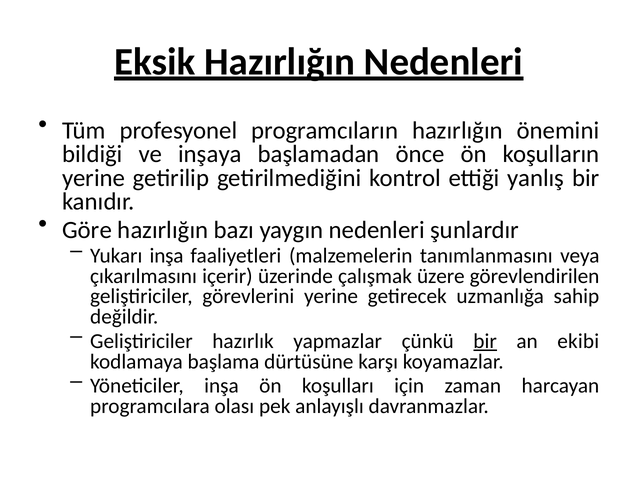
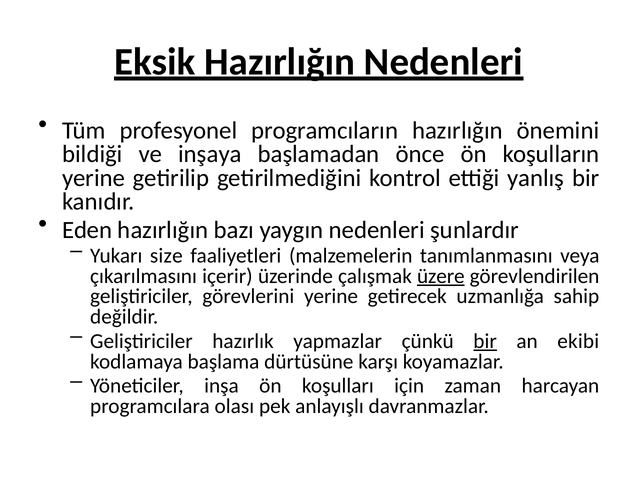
Göre: Göre -> Eden
Yukarı inşa: inşa -> size
üzere underline: none -> present
